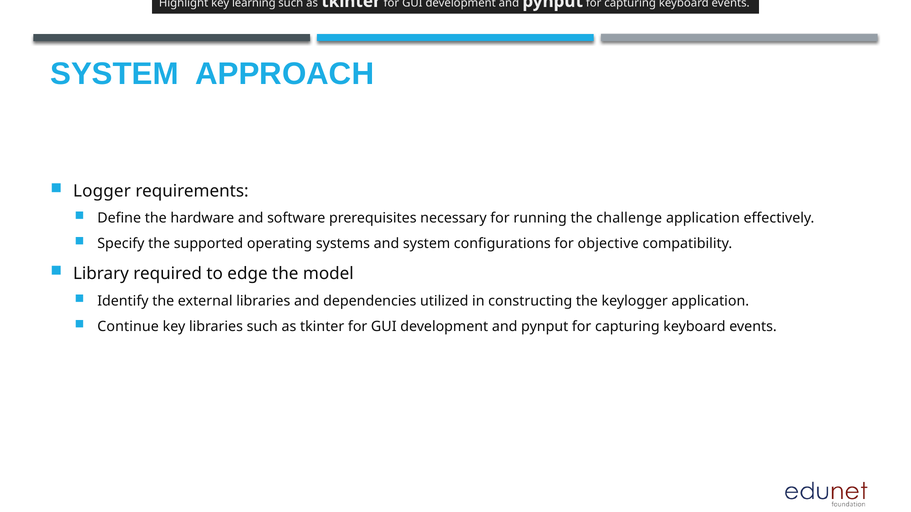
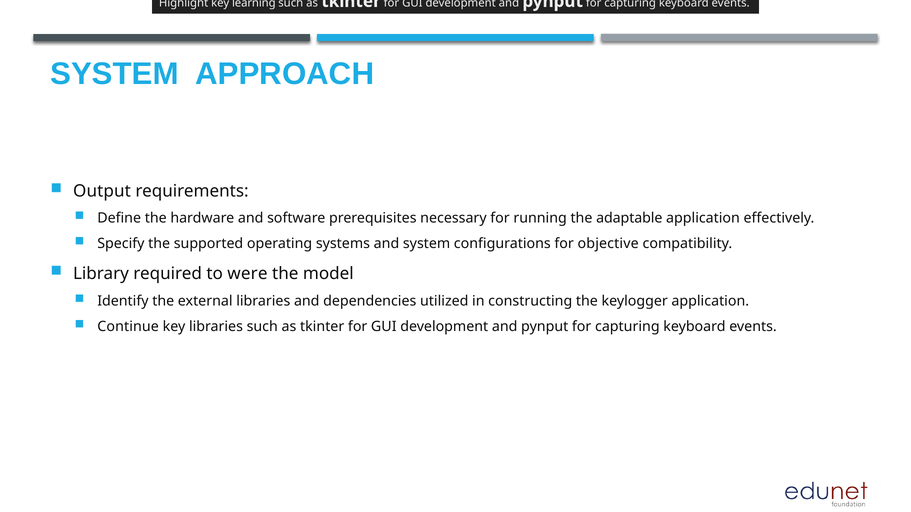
Logger: Logger -> Output
challenge: challenge -> adaptable
edge: edge -> were
